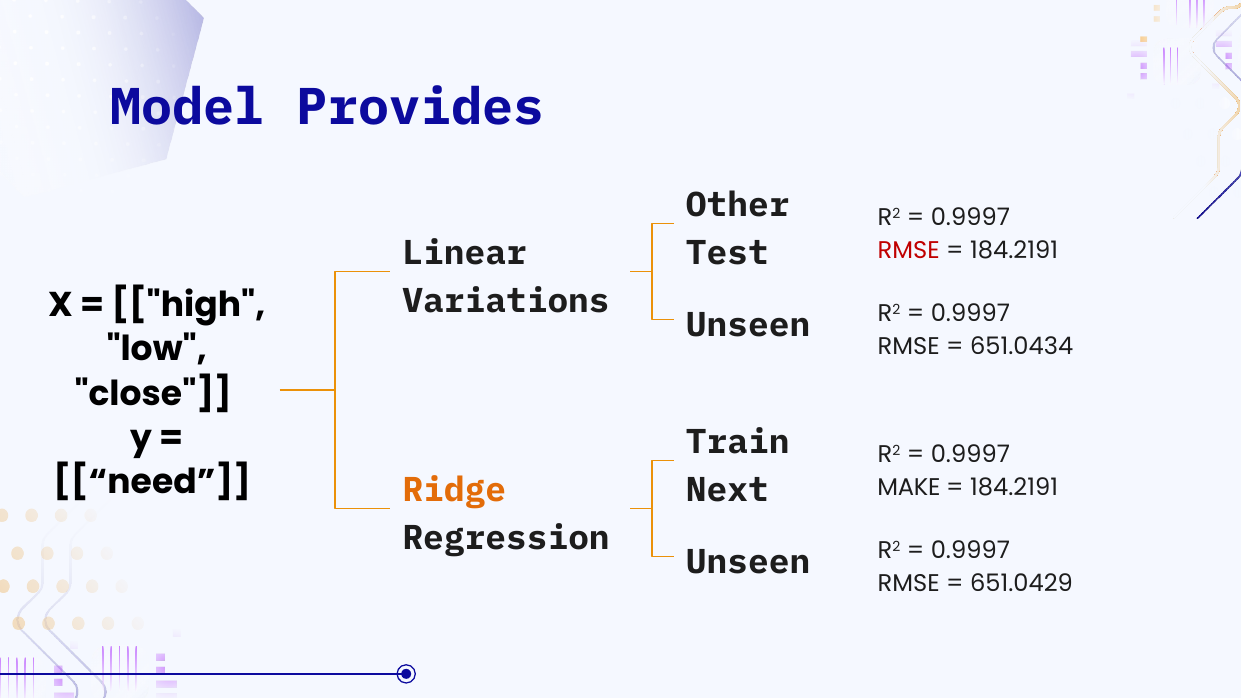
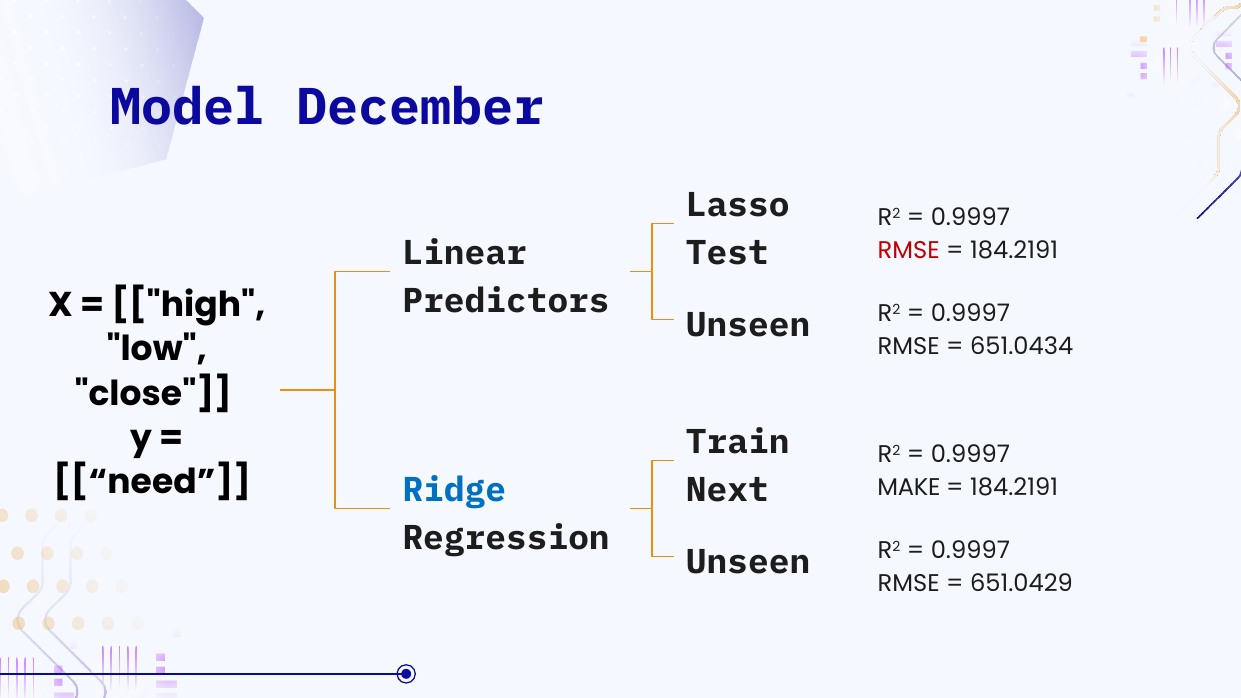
Provides: Provides -> December
Other: Other -> Lasso
Variations: Variations -> Predictors
Ridge colour: orange -> blue
